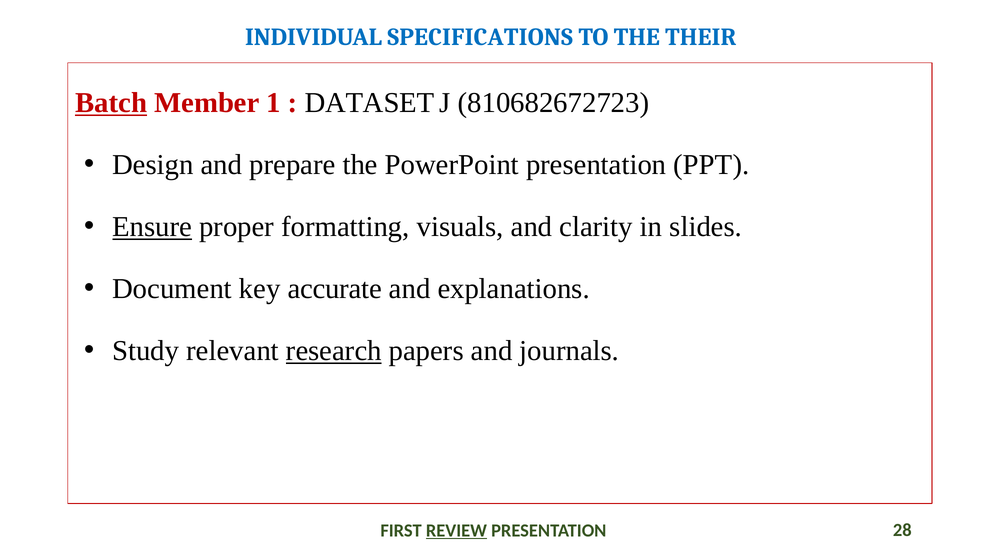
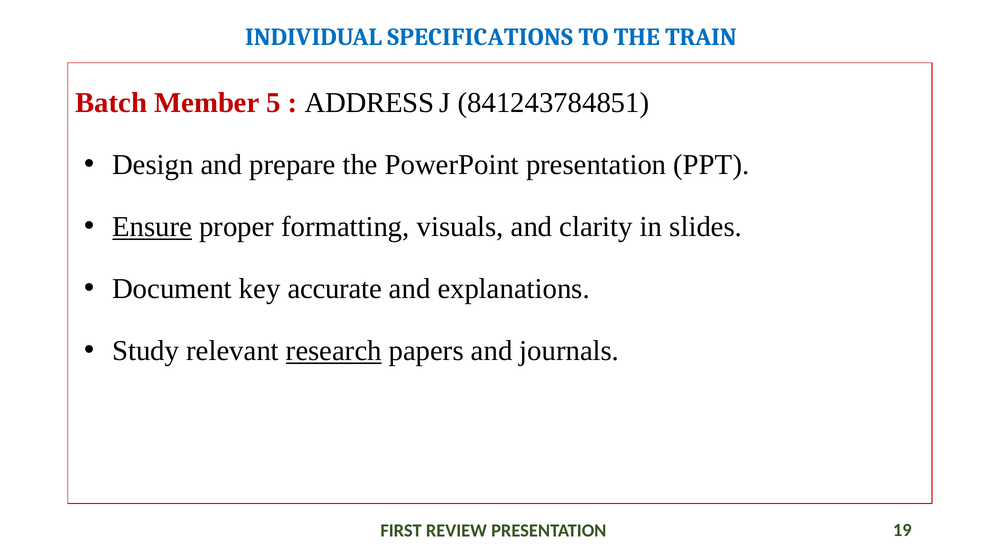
THEIR: THEIR -> TRAIN
Batch underline: present -> none
1: 1 -> 5
DATASET: DATASET -> ADDRESS
810682672723: 810682672723 -> 841243784851
REVIEW underline: present -> none
28: 28 -> 19
